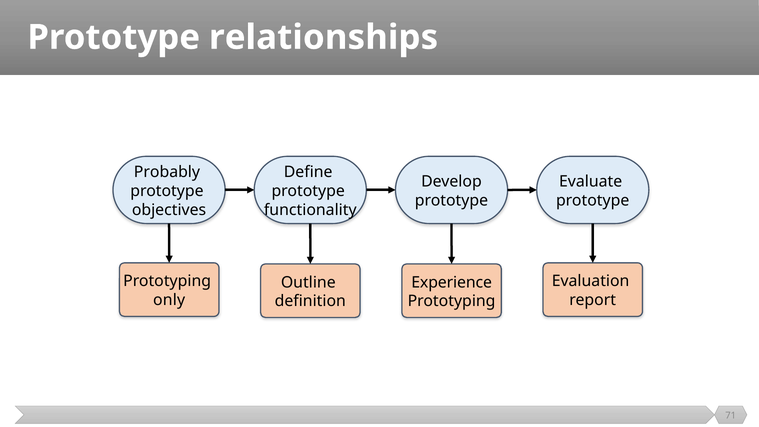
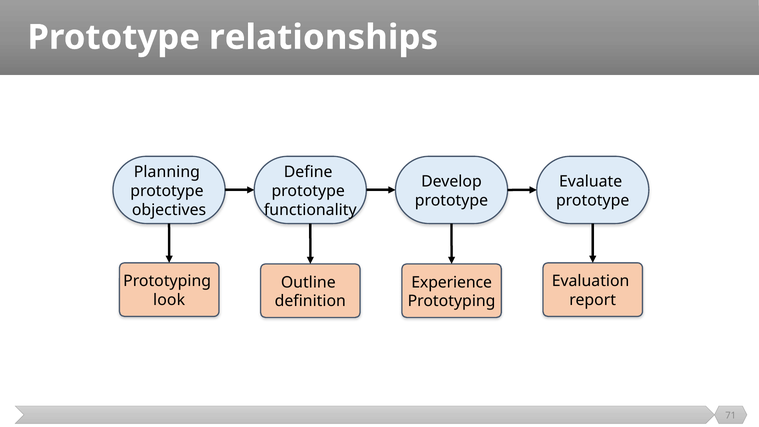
Probably: Probably -> Planning
only: only -> look
